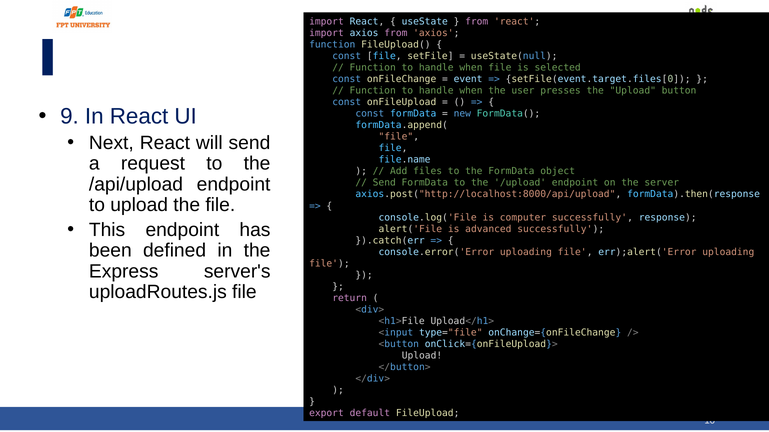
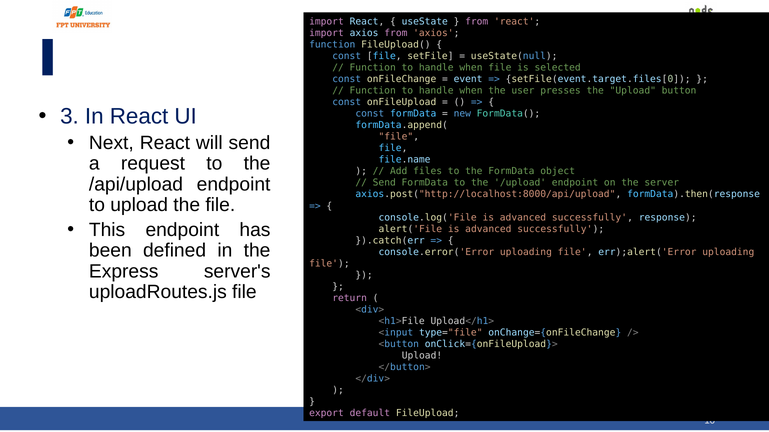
9: 9 -> 3
console.log('File is computer: computer -> advanced
